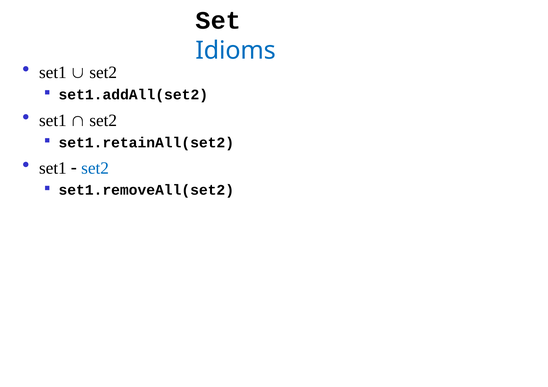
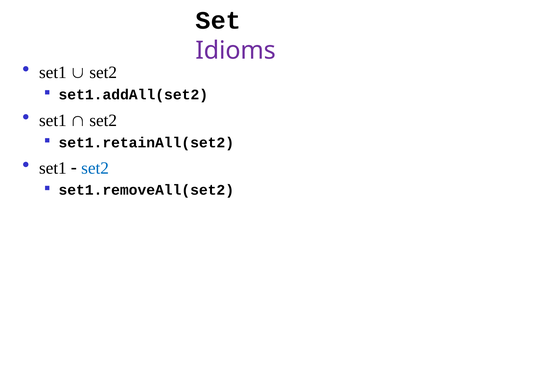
Idioms colour: blue -> purple
